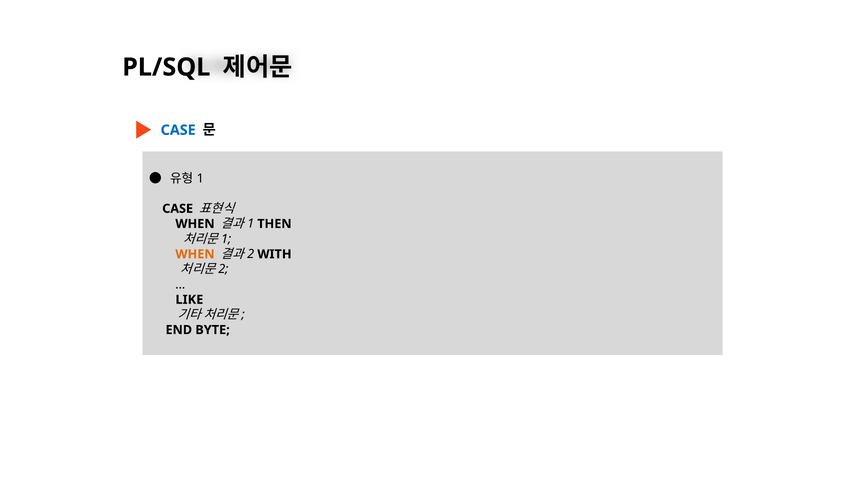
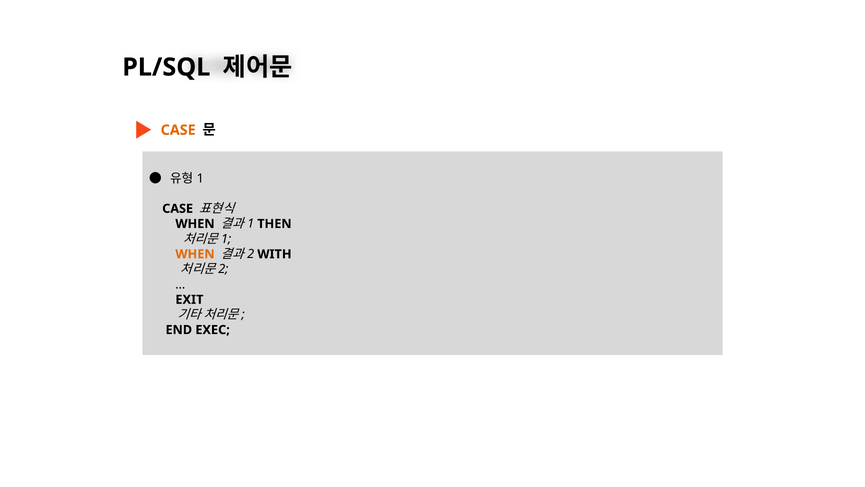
CASE at (178, 130) colour: blue -> orange
LIKE: LIKE -> EXIT
BYTE: BYTE -> EXEC
